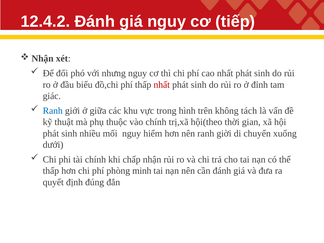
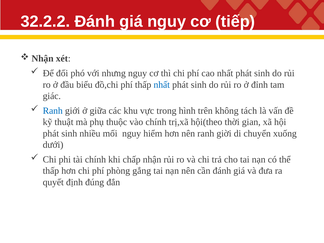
12.4.2: 12.4.2 -> 32.2.2
nhất at (162, 85) colour: red -> blue
minh: minh -> gắng
